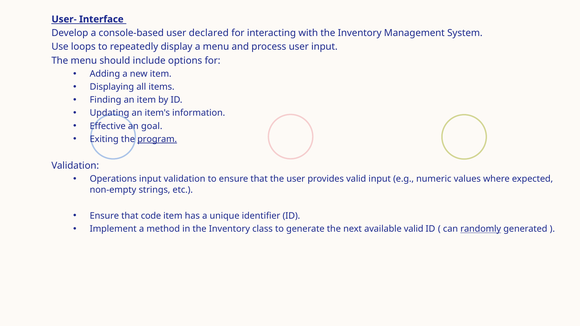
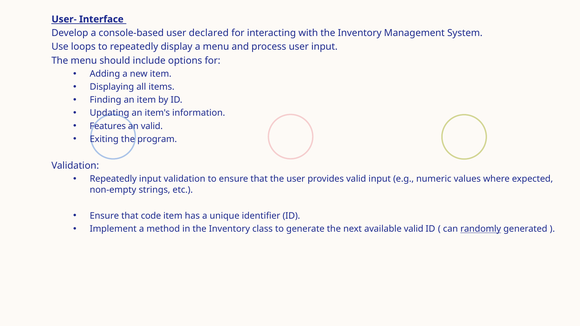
Effective: Effective -> Features
an goal: goal -> valid
program underline: present -> none
Operations at (113, 179): Operations -> Repeatedly
